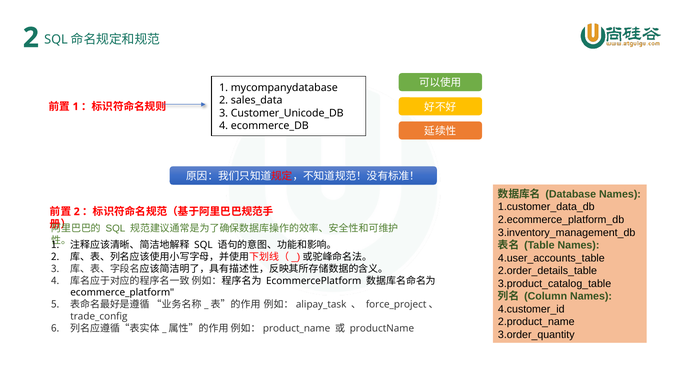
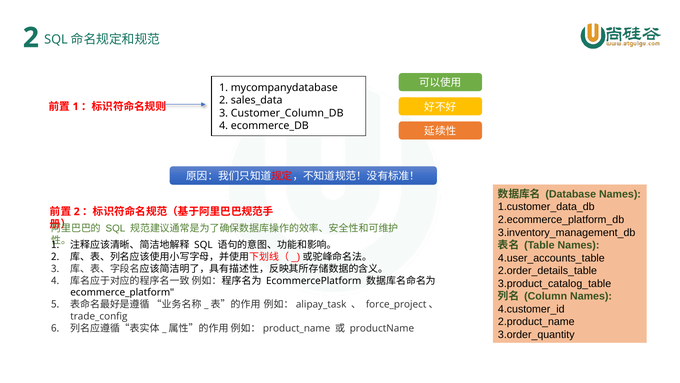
Customer_Unicode_DB: Customer_Unicode_DB -> Customer_Column_DB
